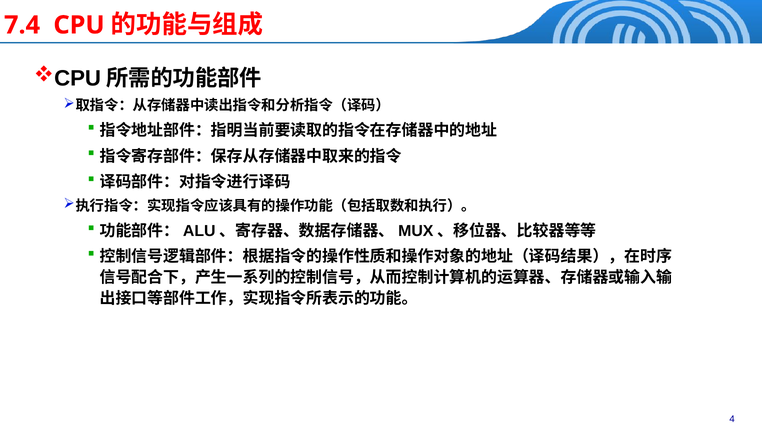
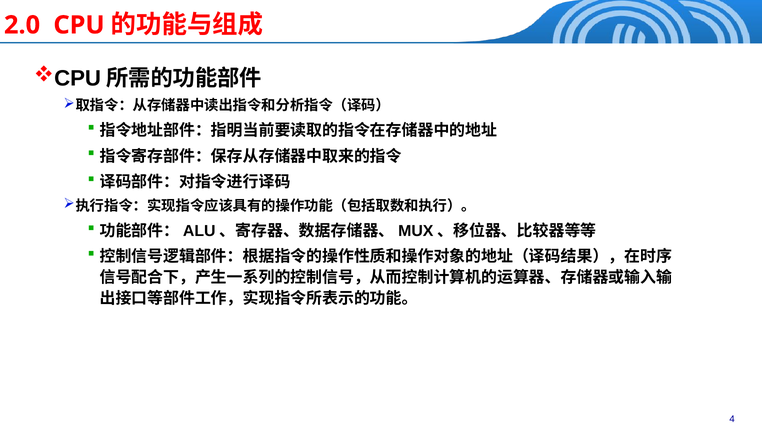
7.4: 7.4 -> 2.0
